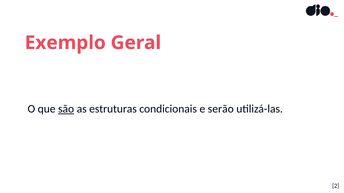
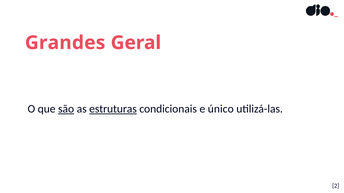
Exemplo: Exemplo -> Grandes
estruturas underline: none -> present
serão: serão -> único
